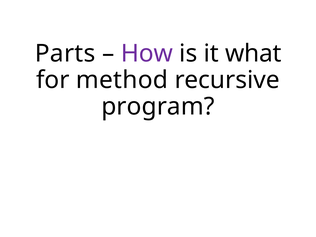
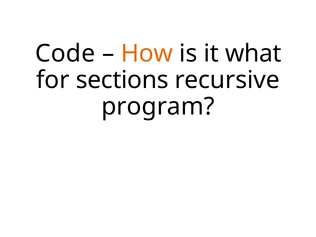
Parts: Parts -> Code
How colour: purple -> orange
method: method -> sections
